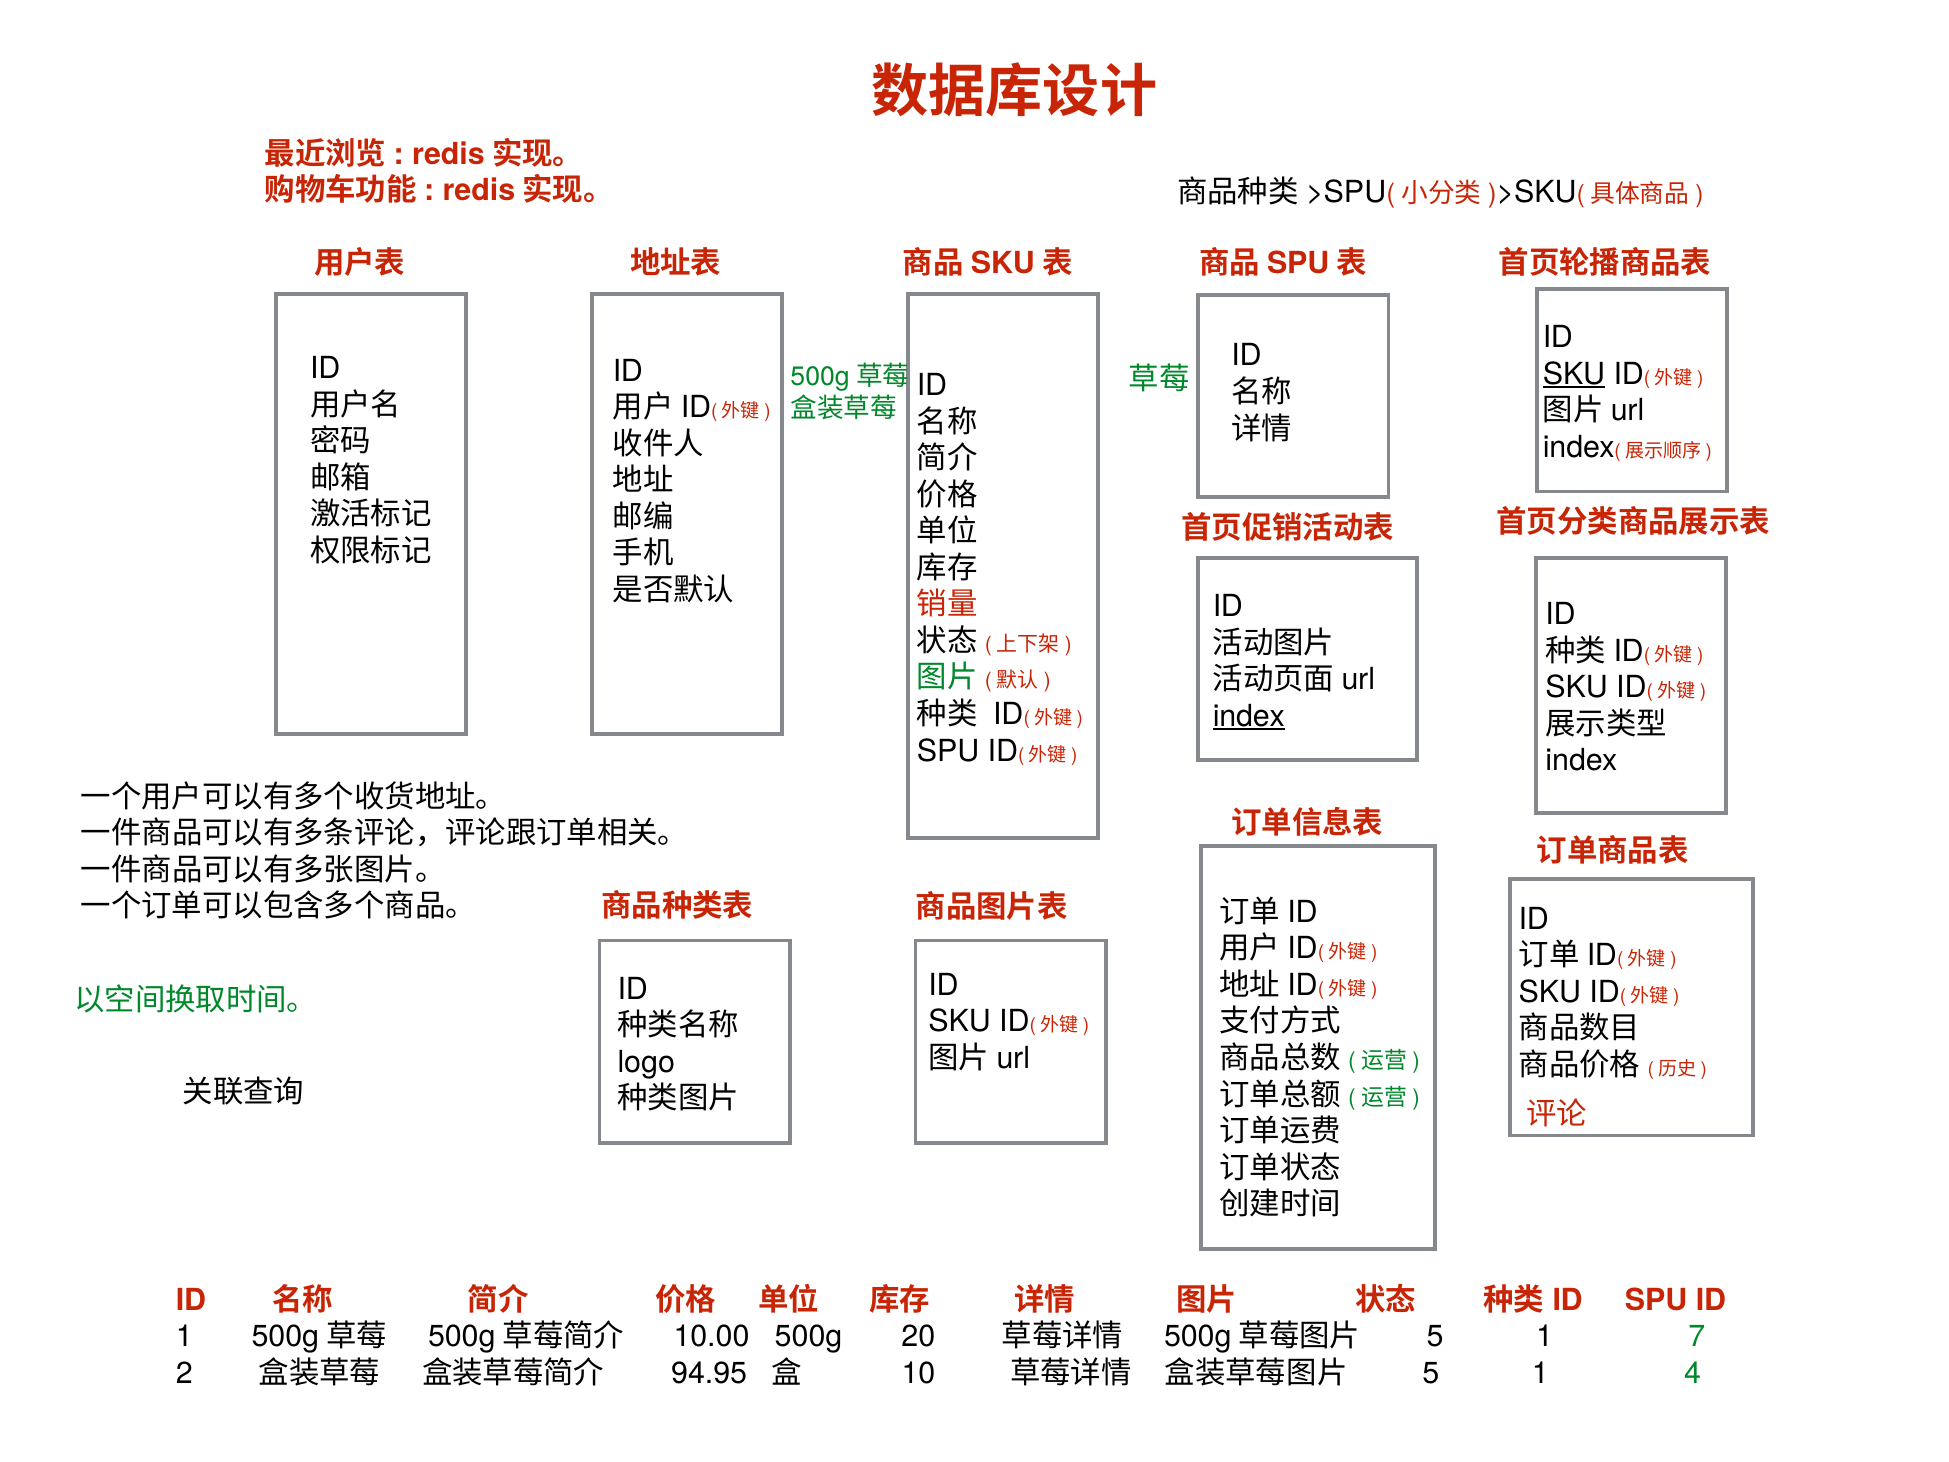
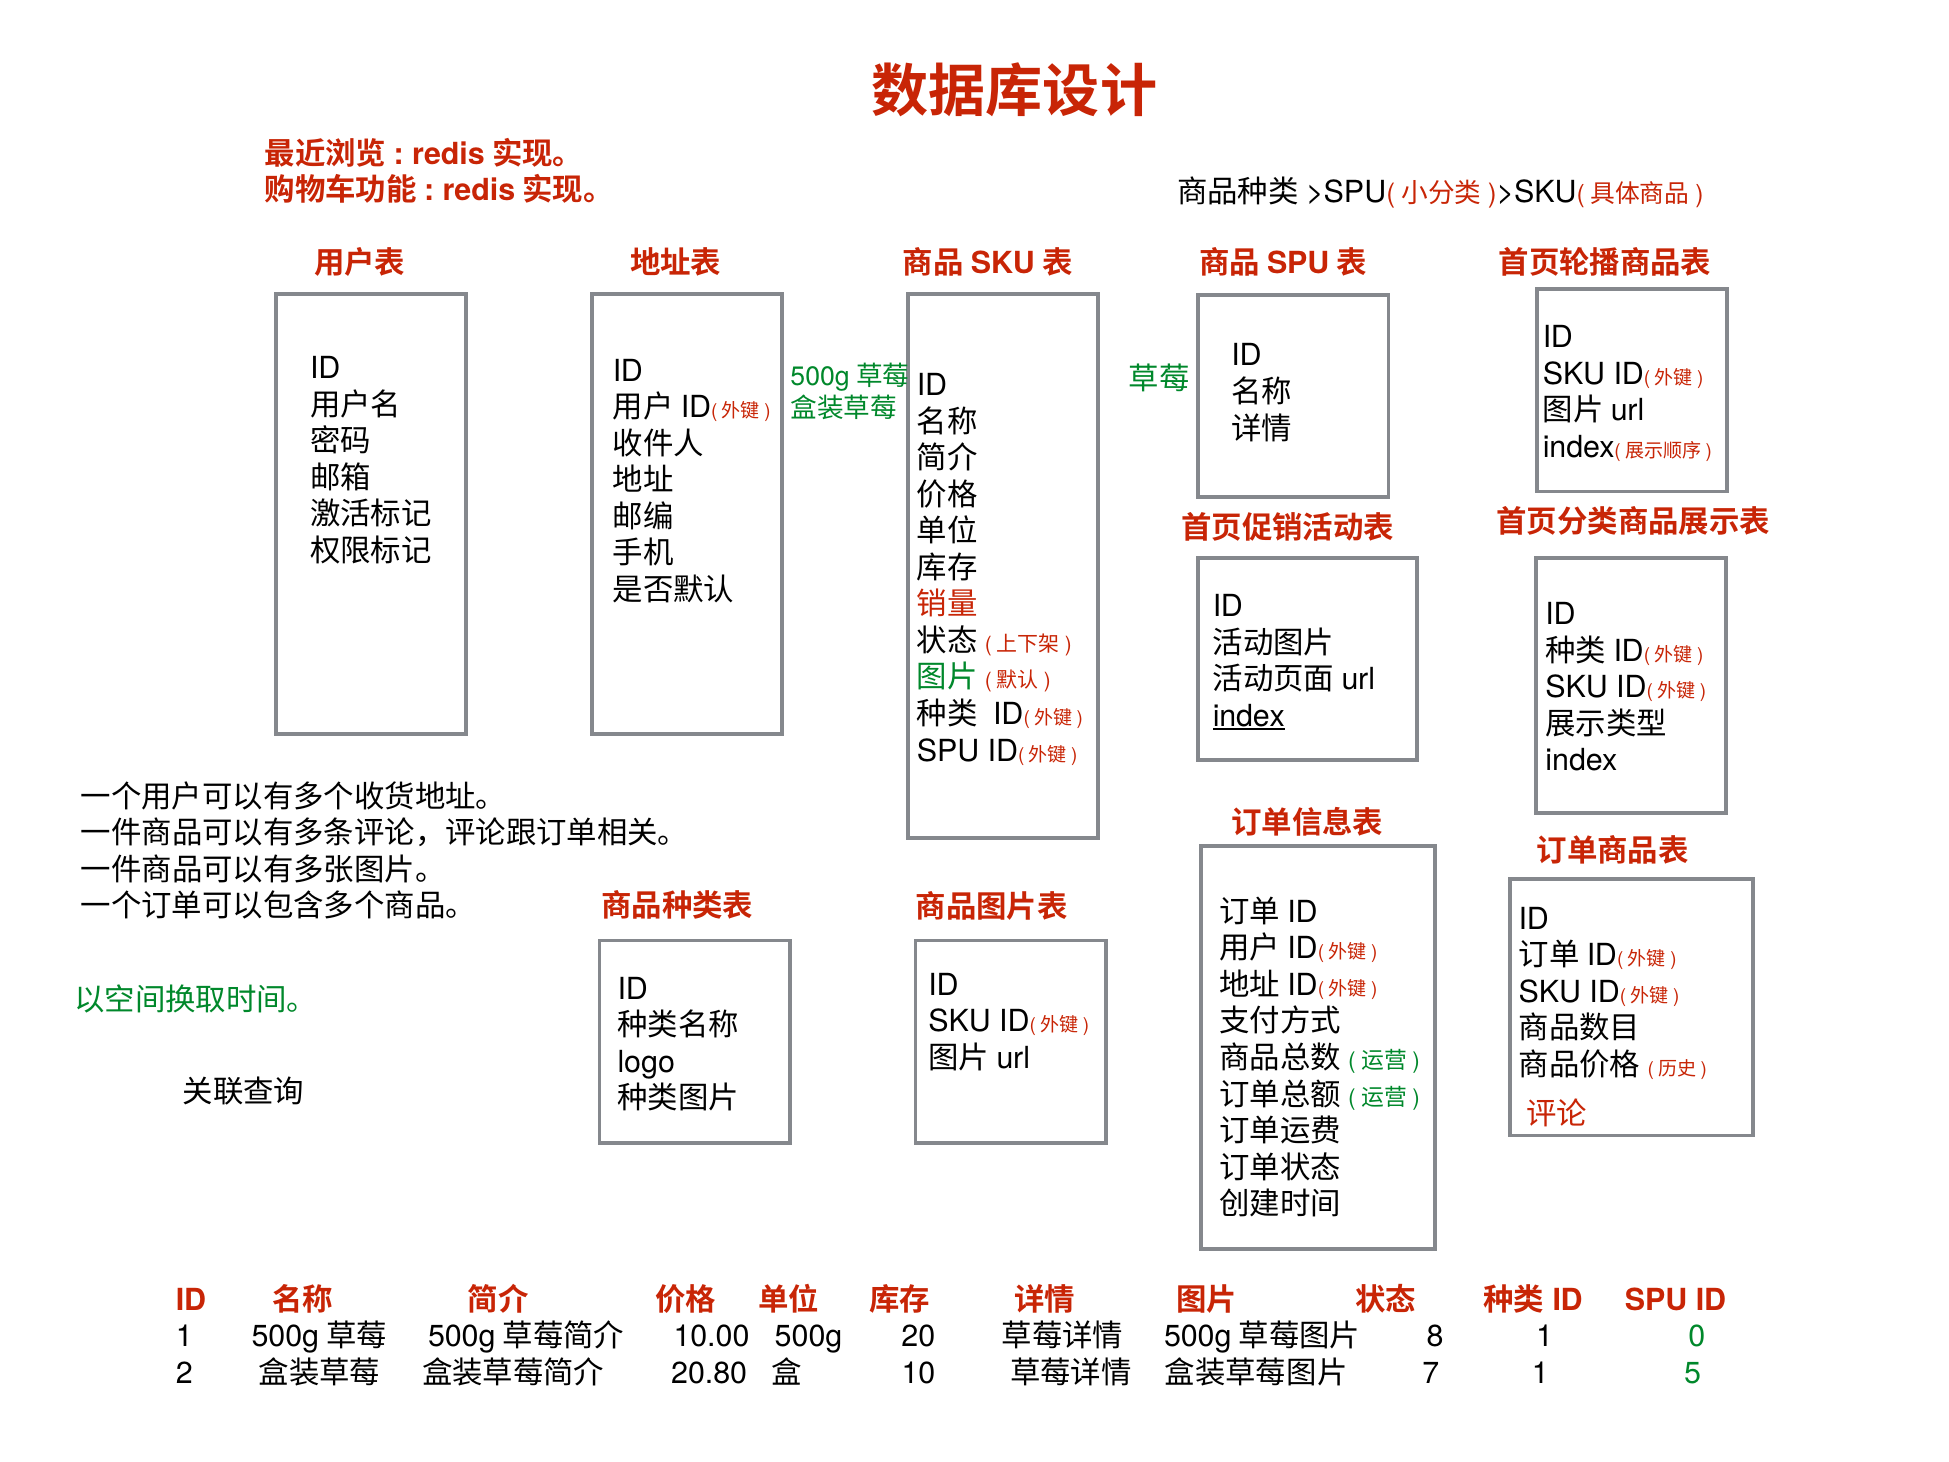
SKU at (1574, 374) underline: present -> none
5 at (1435, 1337): 5 -> 8
7: 7 -> 0
94.95: 94.95 -> 20.80
5 at (1431, 1373): 5 -> 7
4: 4 -> 5
